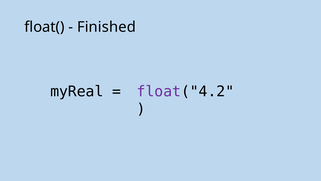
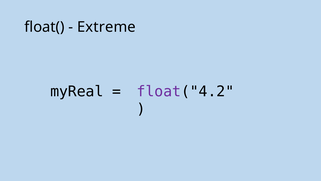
Finished: Finished -> Extreme
